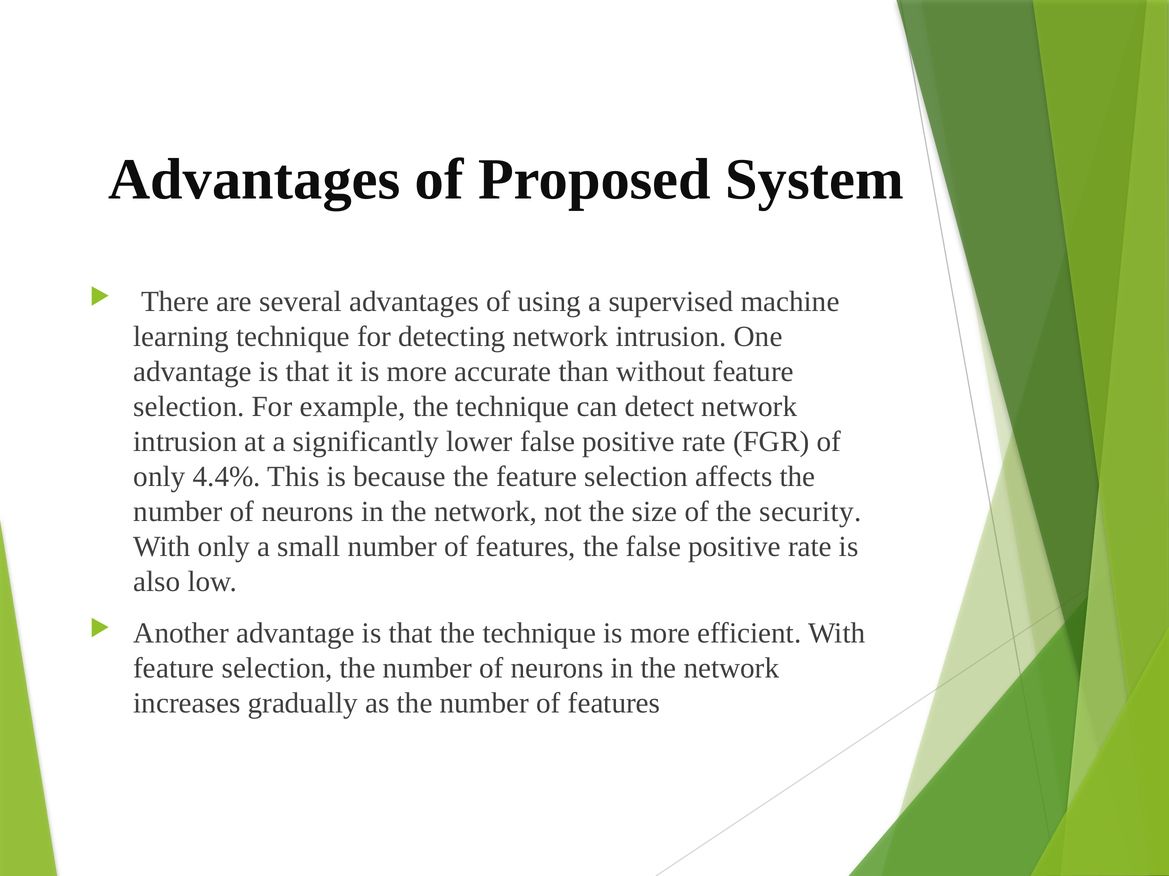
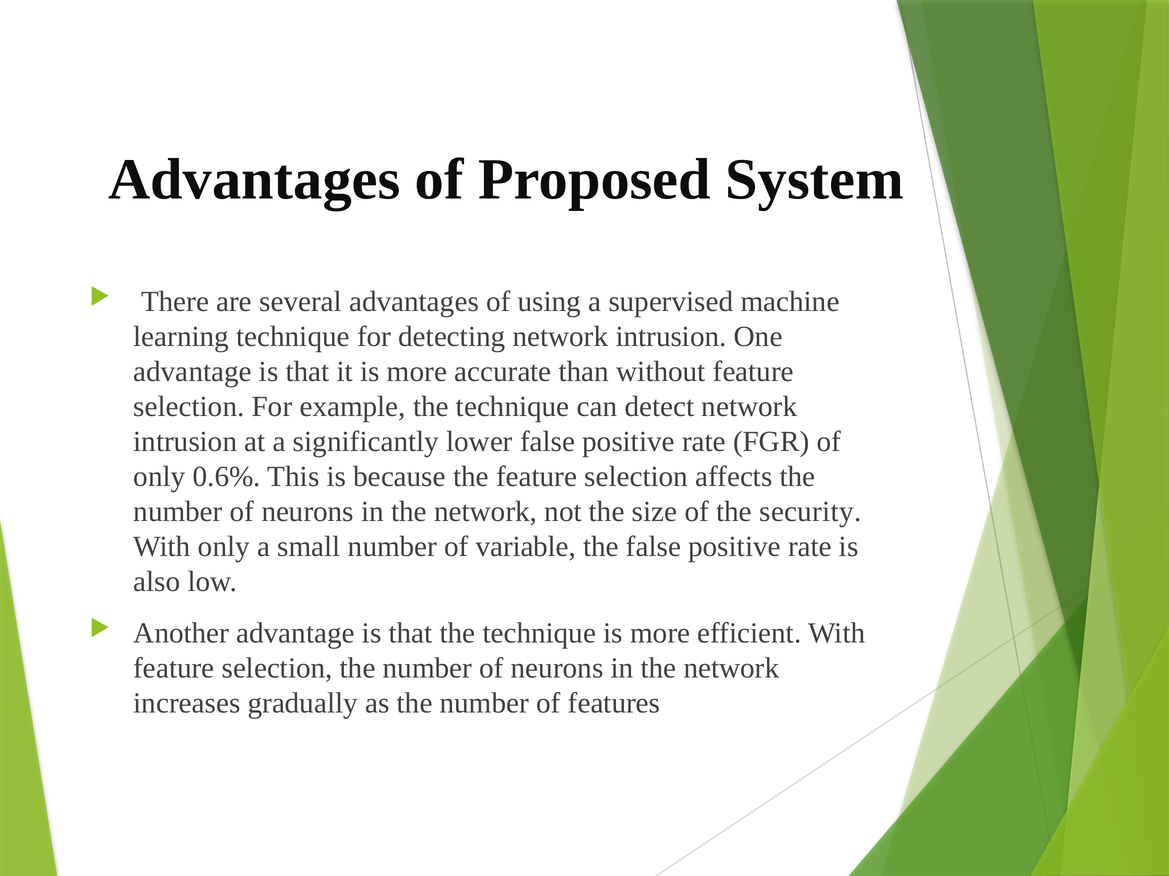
4.4%: 4.4% -> 0.6%
small number of features: features -> variable
